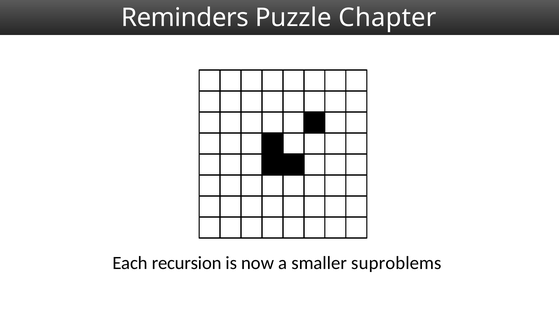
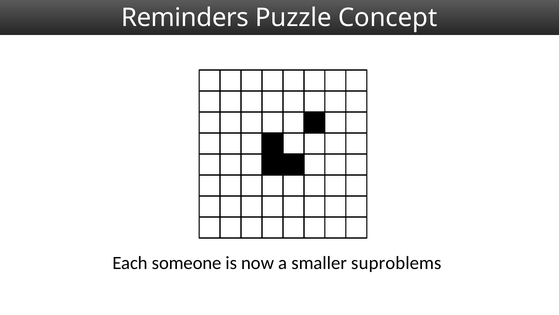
Chapter: Chapter -> Concept
recursion: recursion -> someone
